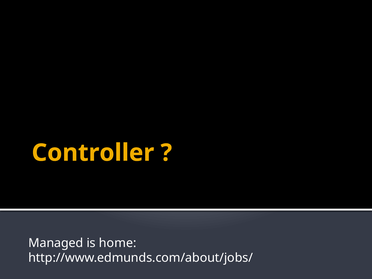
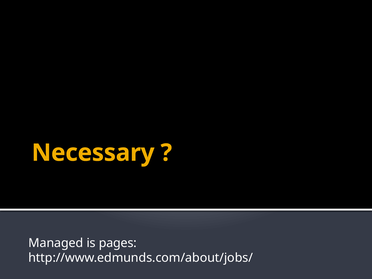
Controller: Controller -> Necessary
home: home -> pages
